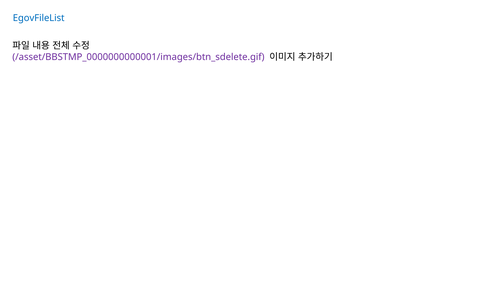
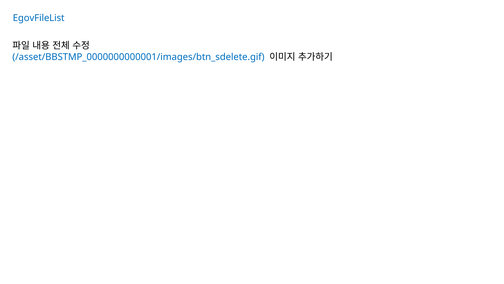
/asset/BBSTMP_0000000000001/images/btn_sdelete.gif colour: purple -> blue
